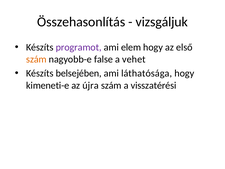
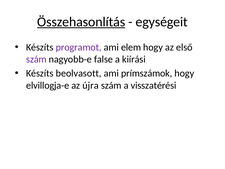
Összehasonlítás underline: none -> present
vizsgáljuk: vizsgáljuk -> egységeit
szám at (36, 59) colour: orange -> purple
vehet: vehet -> kiírási
belsejében: belsejében -> beolvasott
láthatósága: láthatósága -> prímszámok
kimeneti-e: kimeneti-e -> elvillogja-e
